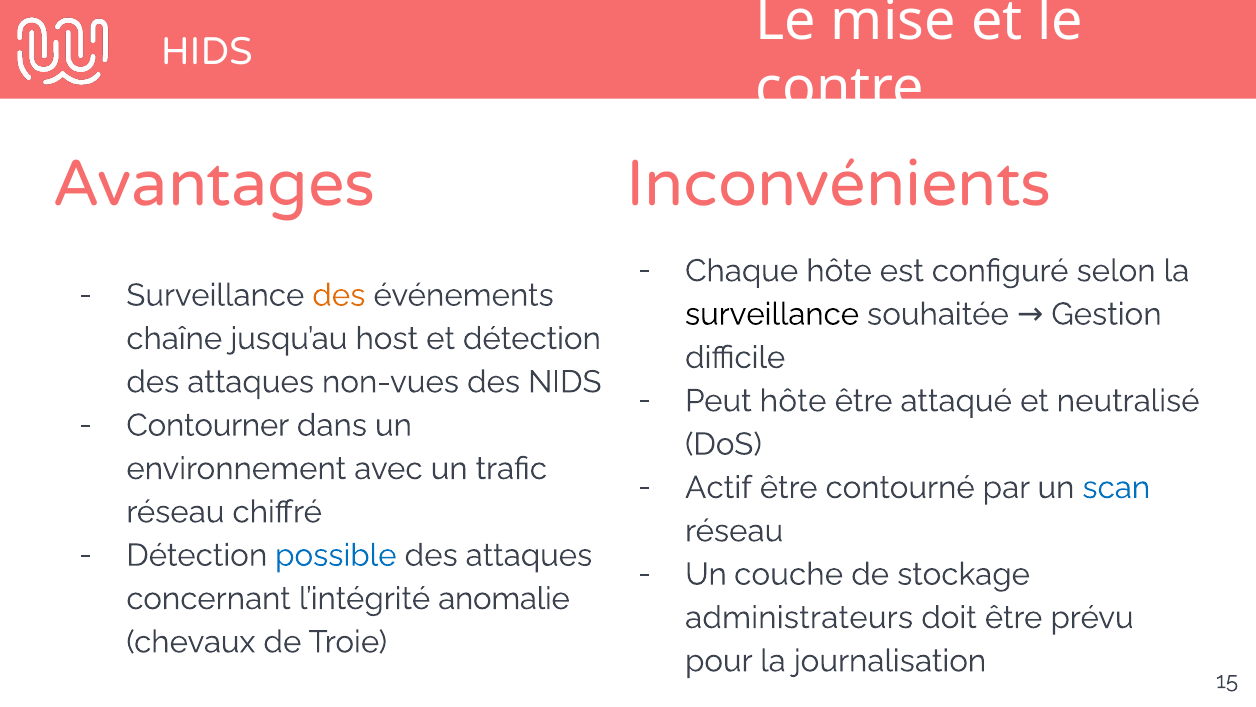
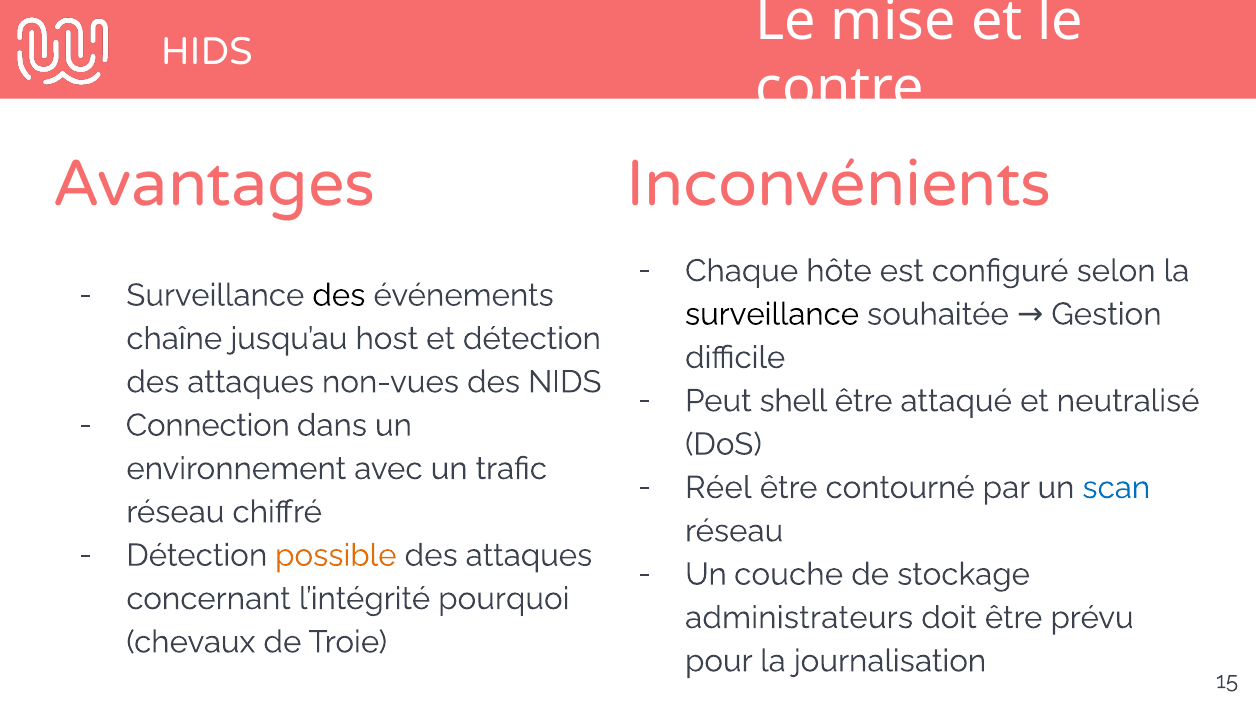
des at (339, 295) colour: orange -> black
Peut hôte: hôte -> shell
Contourner: Contourner -> Connection
Actif: Actif -> Réel
possible colour: blue -> orange
anomalie: anomalie -> pourquoi
